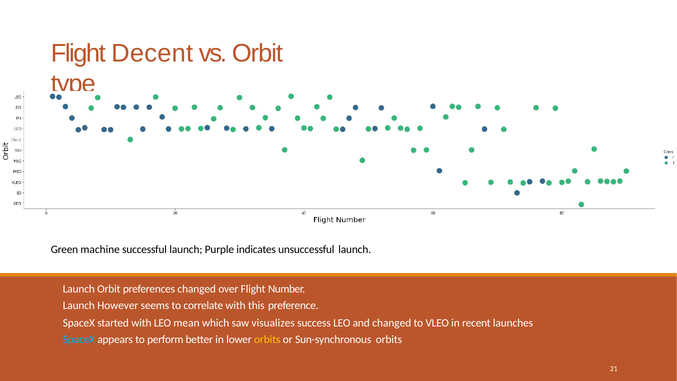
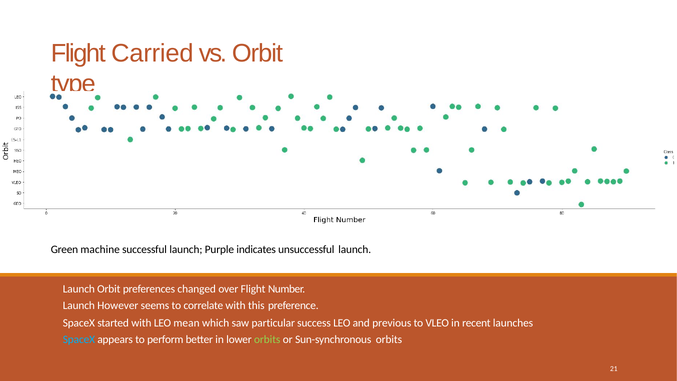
Decent: Decent -> Carried
visualizes: visualizes -> particular
and changed: changed -> previous
orbits at (267, 339) colour: yellow -> light green
